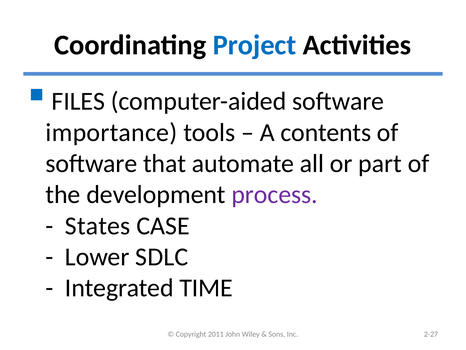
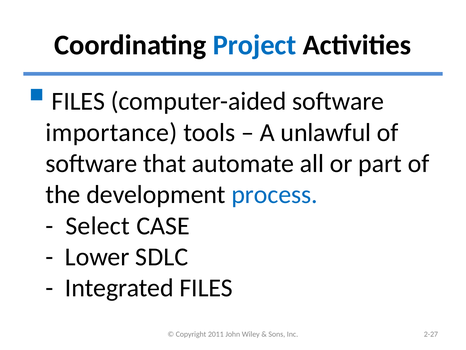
contents: contents -> unlawful
process colour: purple -> blue
States: States -> Select
Integrated TIME: TIME -> FILES
